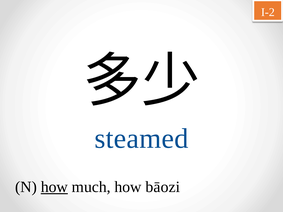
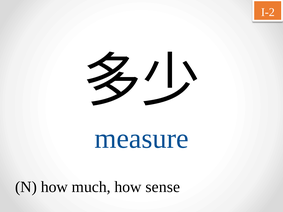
steamed: steamed -> measure
how at (54, 187) underline: present -> none
bāozi: bāozi -> sense
